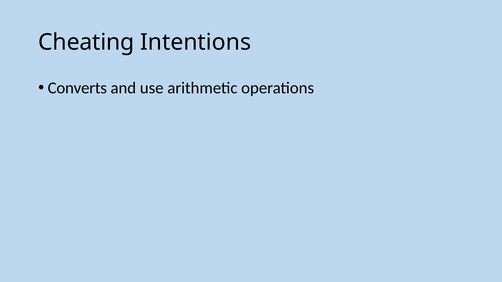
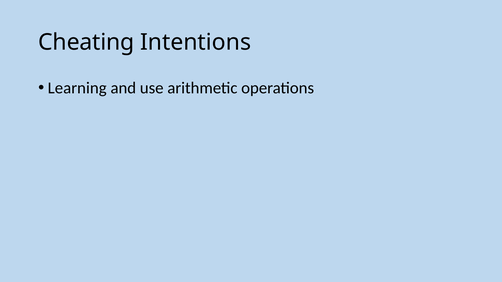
Converts: Converts -> Learning
